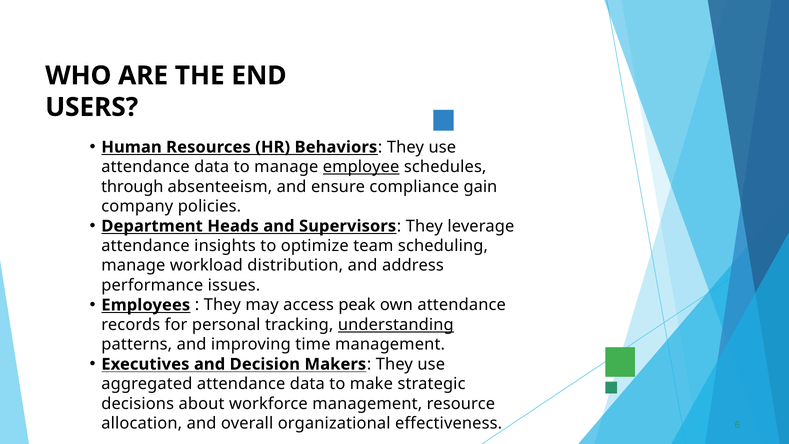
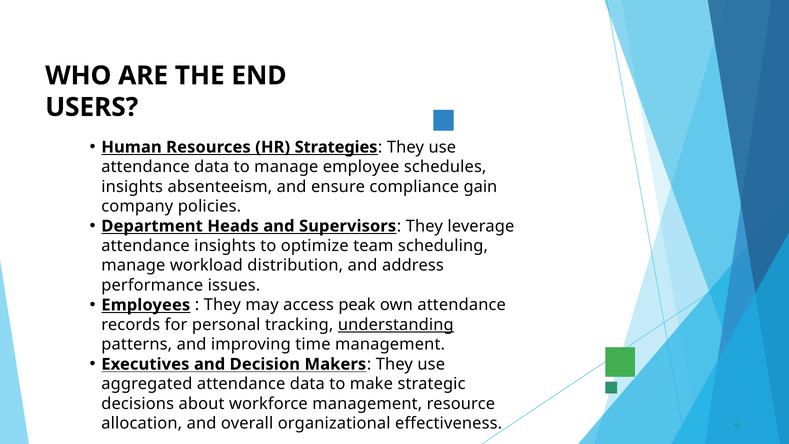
Behaviors: Behaviors -> Strategies
employee underline: present -> none
through at (132, 187): through -> insights
